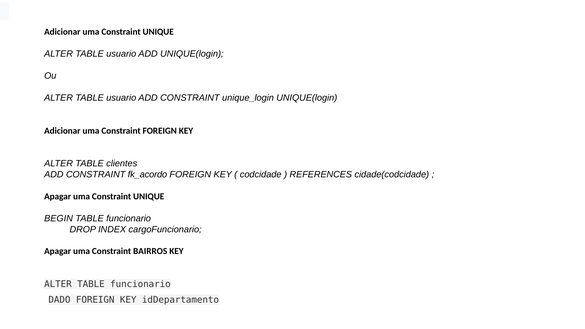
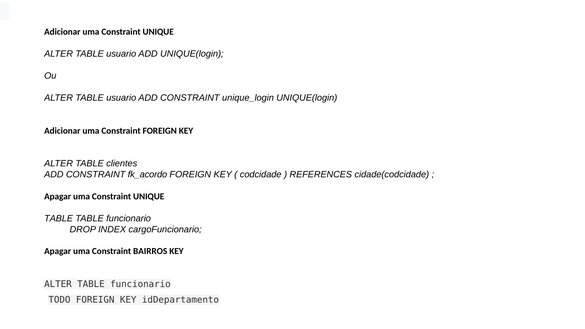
BEGIN at (59, 218): BEGIN -> TABLE
DADO: DADO -> TODO
